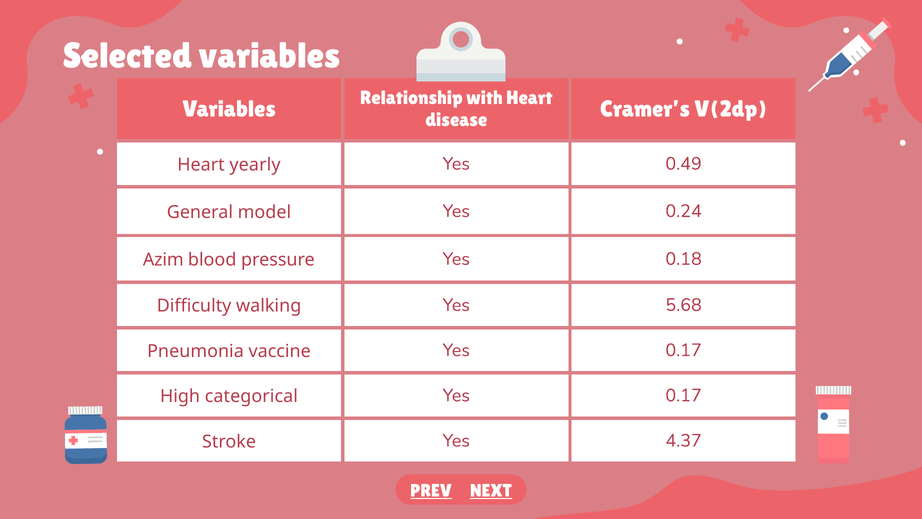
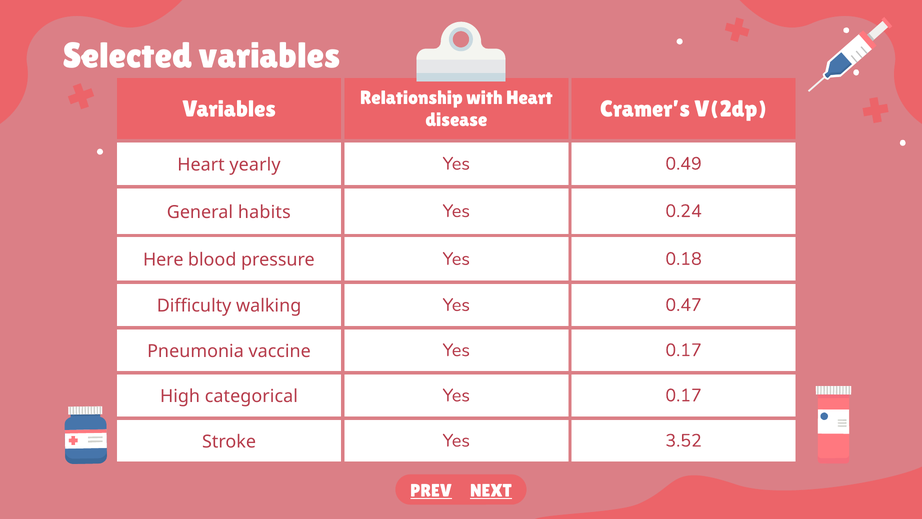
model: model -> habits
Azim: Azim -> Here
5.68: 5.68 -> 0.47
4.37: 4.37 -> 3.52
